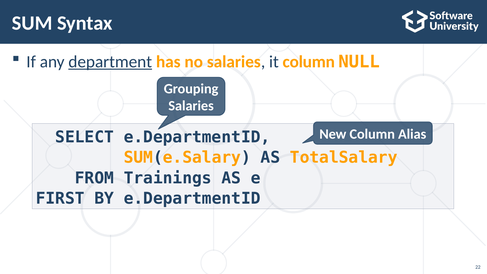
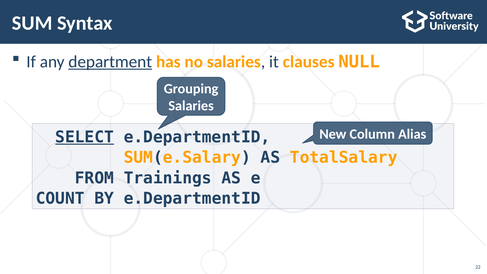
it column: column -> clauses
SELECT underline: none -> present
FIRST: FIRST -> COUNT
